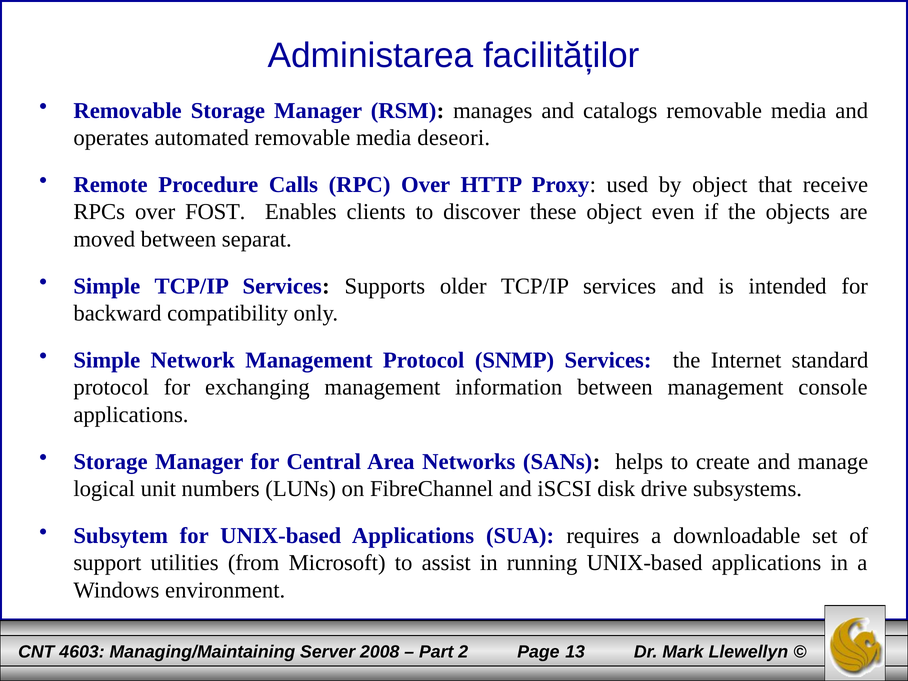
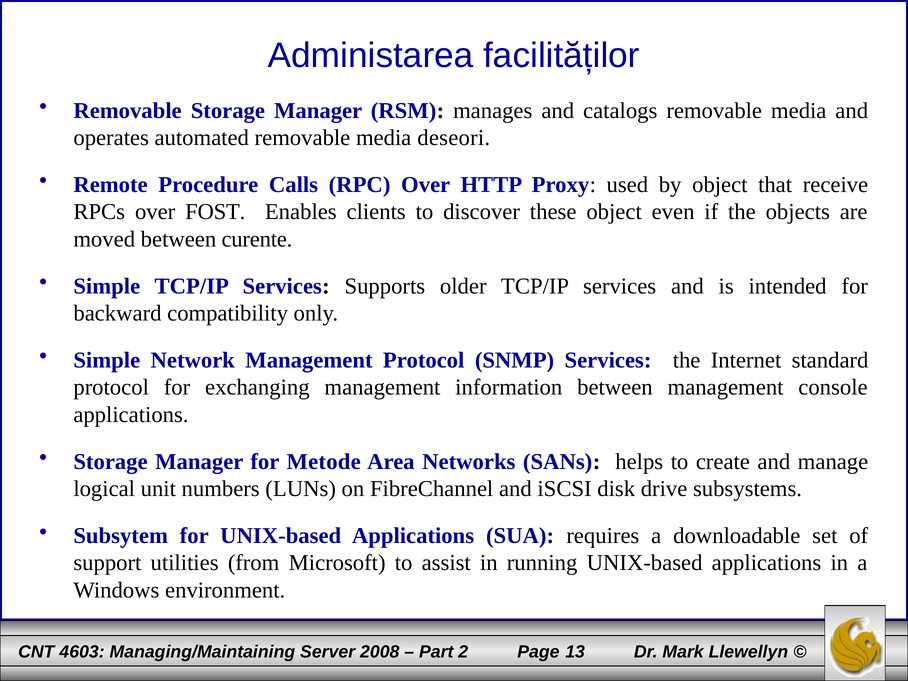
separat: separat -> curente
Central: Central -> Metode
